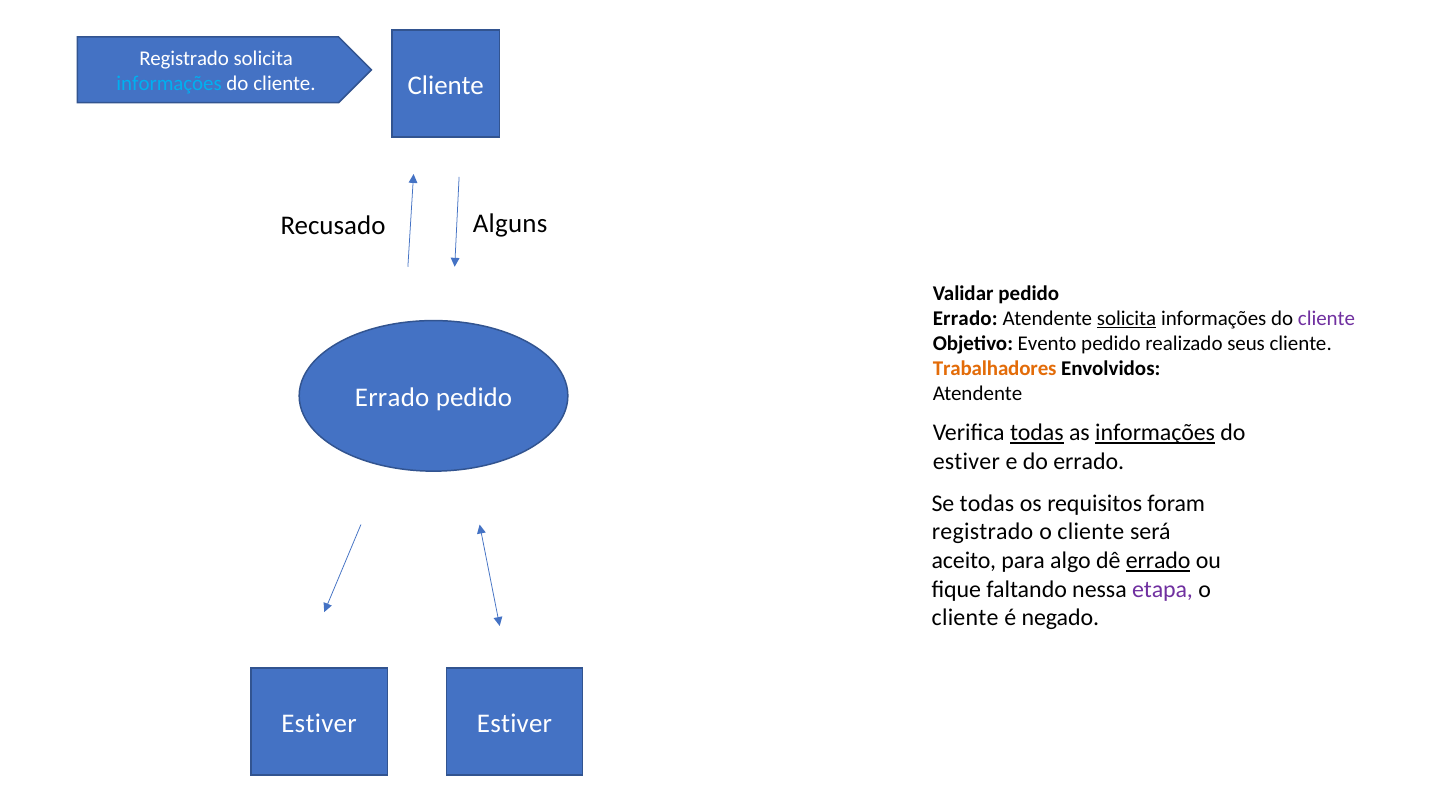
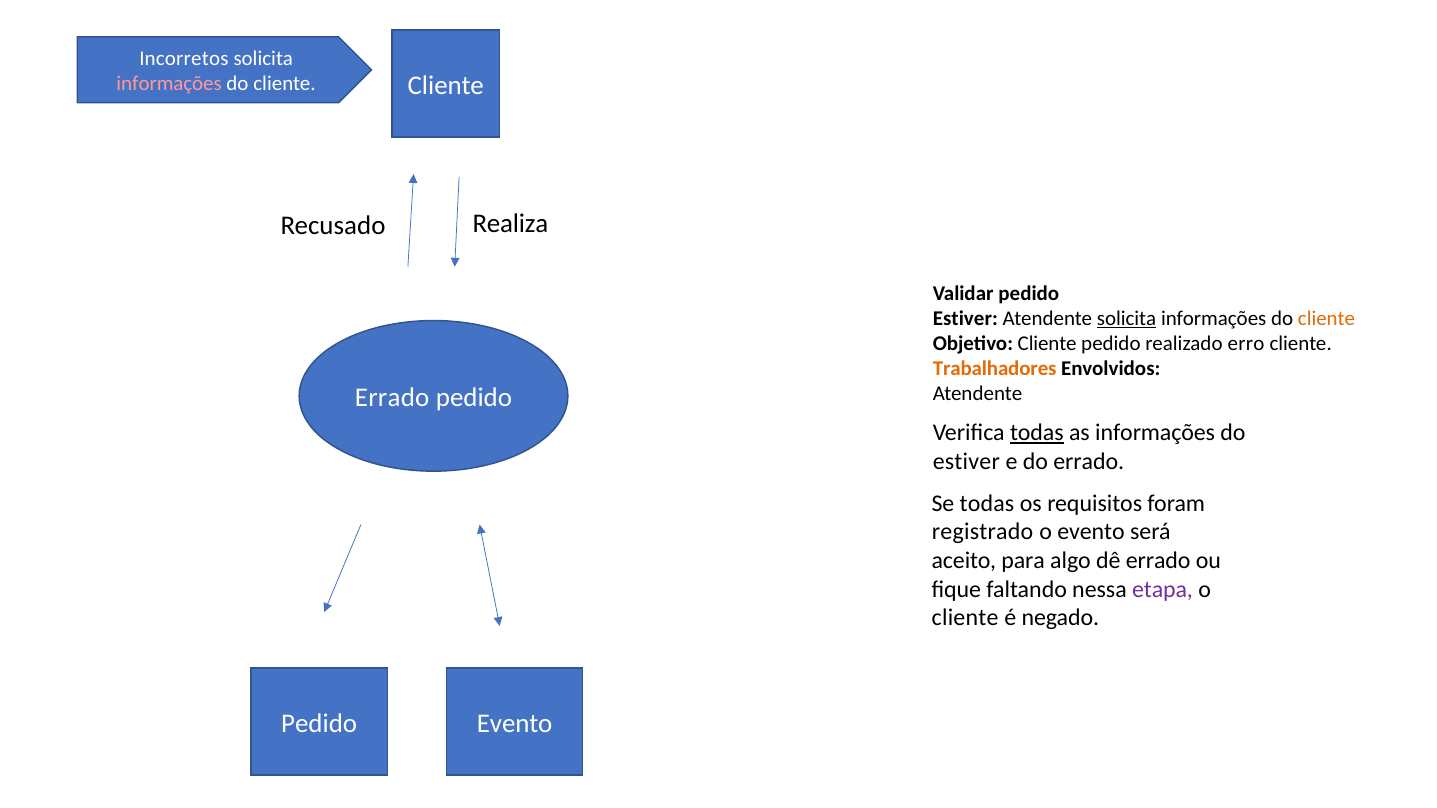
Registrado at (184, 59): Registrado -> Incorretos
informações at (169, 84) colour: light blue -> pink
Alguns: Alguns -> Realiza
Errado at (965, 318): Errado -> Estiver
cliente at (1327, 318) colour: purple -> orange
Objetivo Evento: Evento -> Cliente
seus: seus -> erro
informações at (1155, 433) underline: present -> none
cliente at (1091, 532): cliente -> evento
errado at (1158, 561) underline: present -> none
Estiver at (319, 724): Estiver -> Pedido
Estiver at (515, 724): Estiver -> Evento
